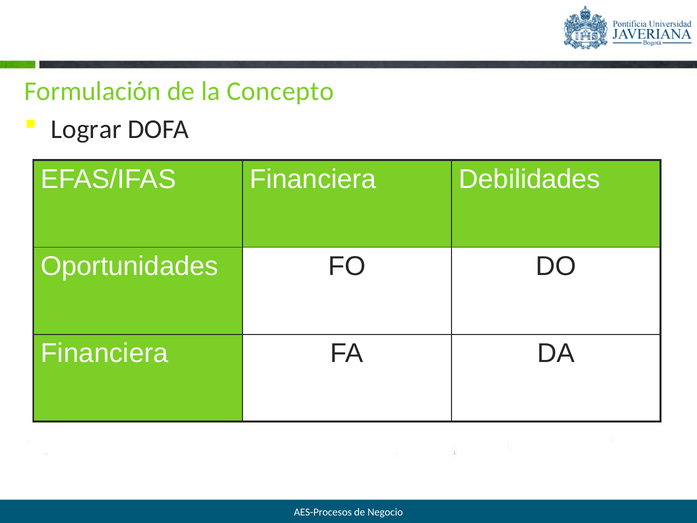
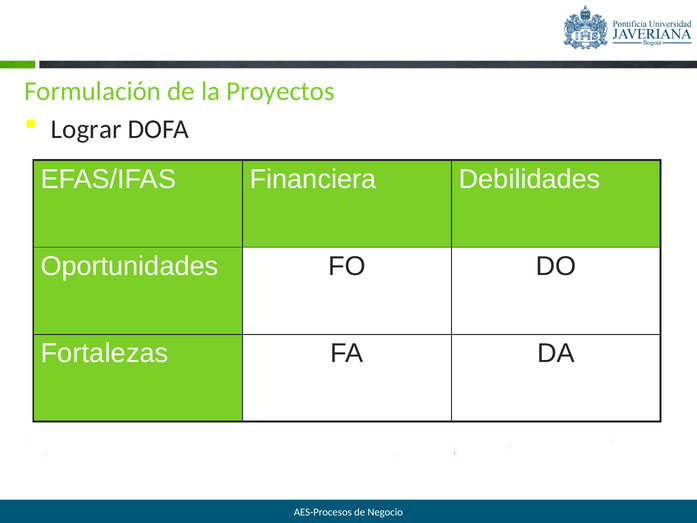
Concepto: Concepto -> Proyectos
Financiera at (105, 353): Financiera -> Fortalezas
